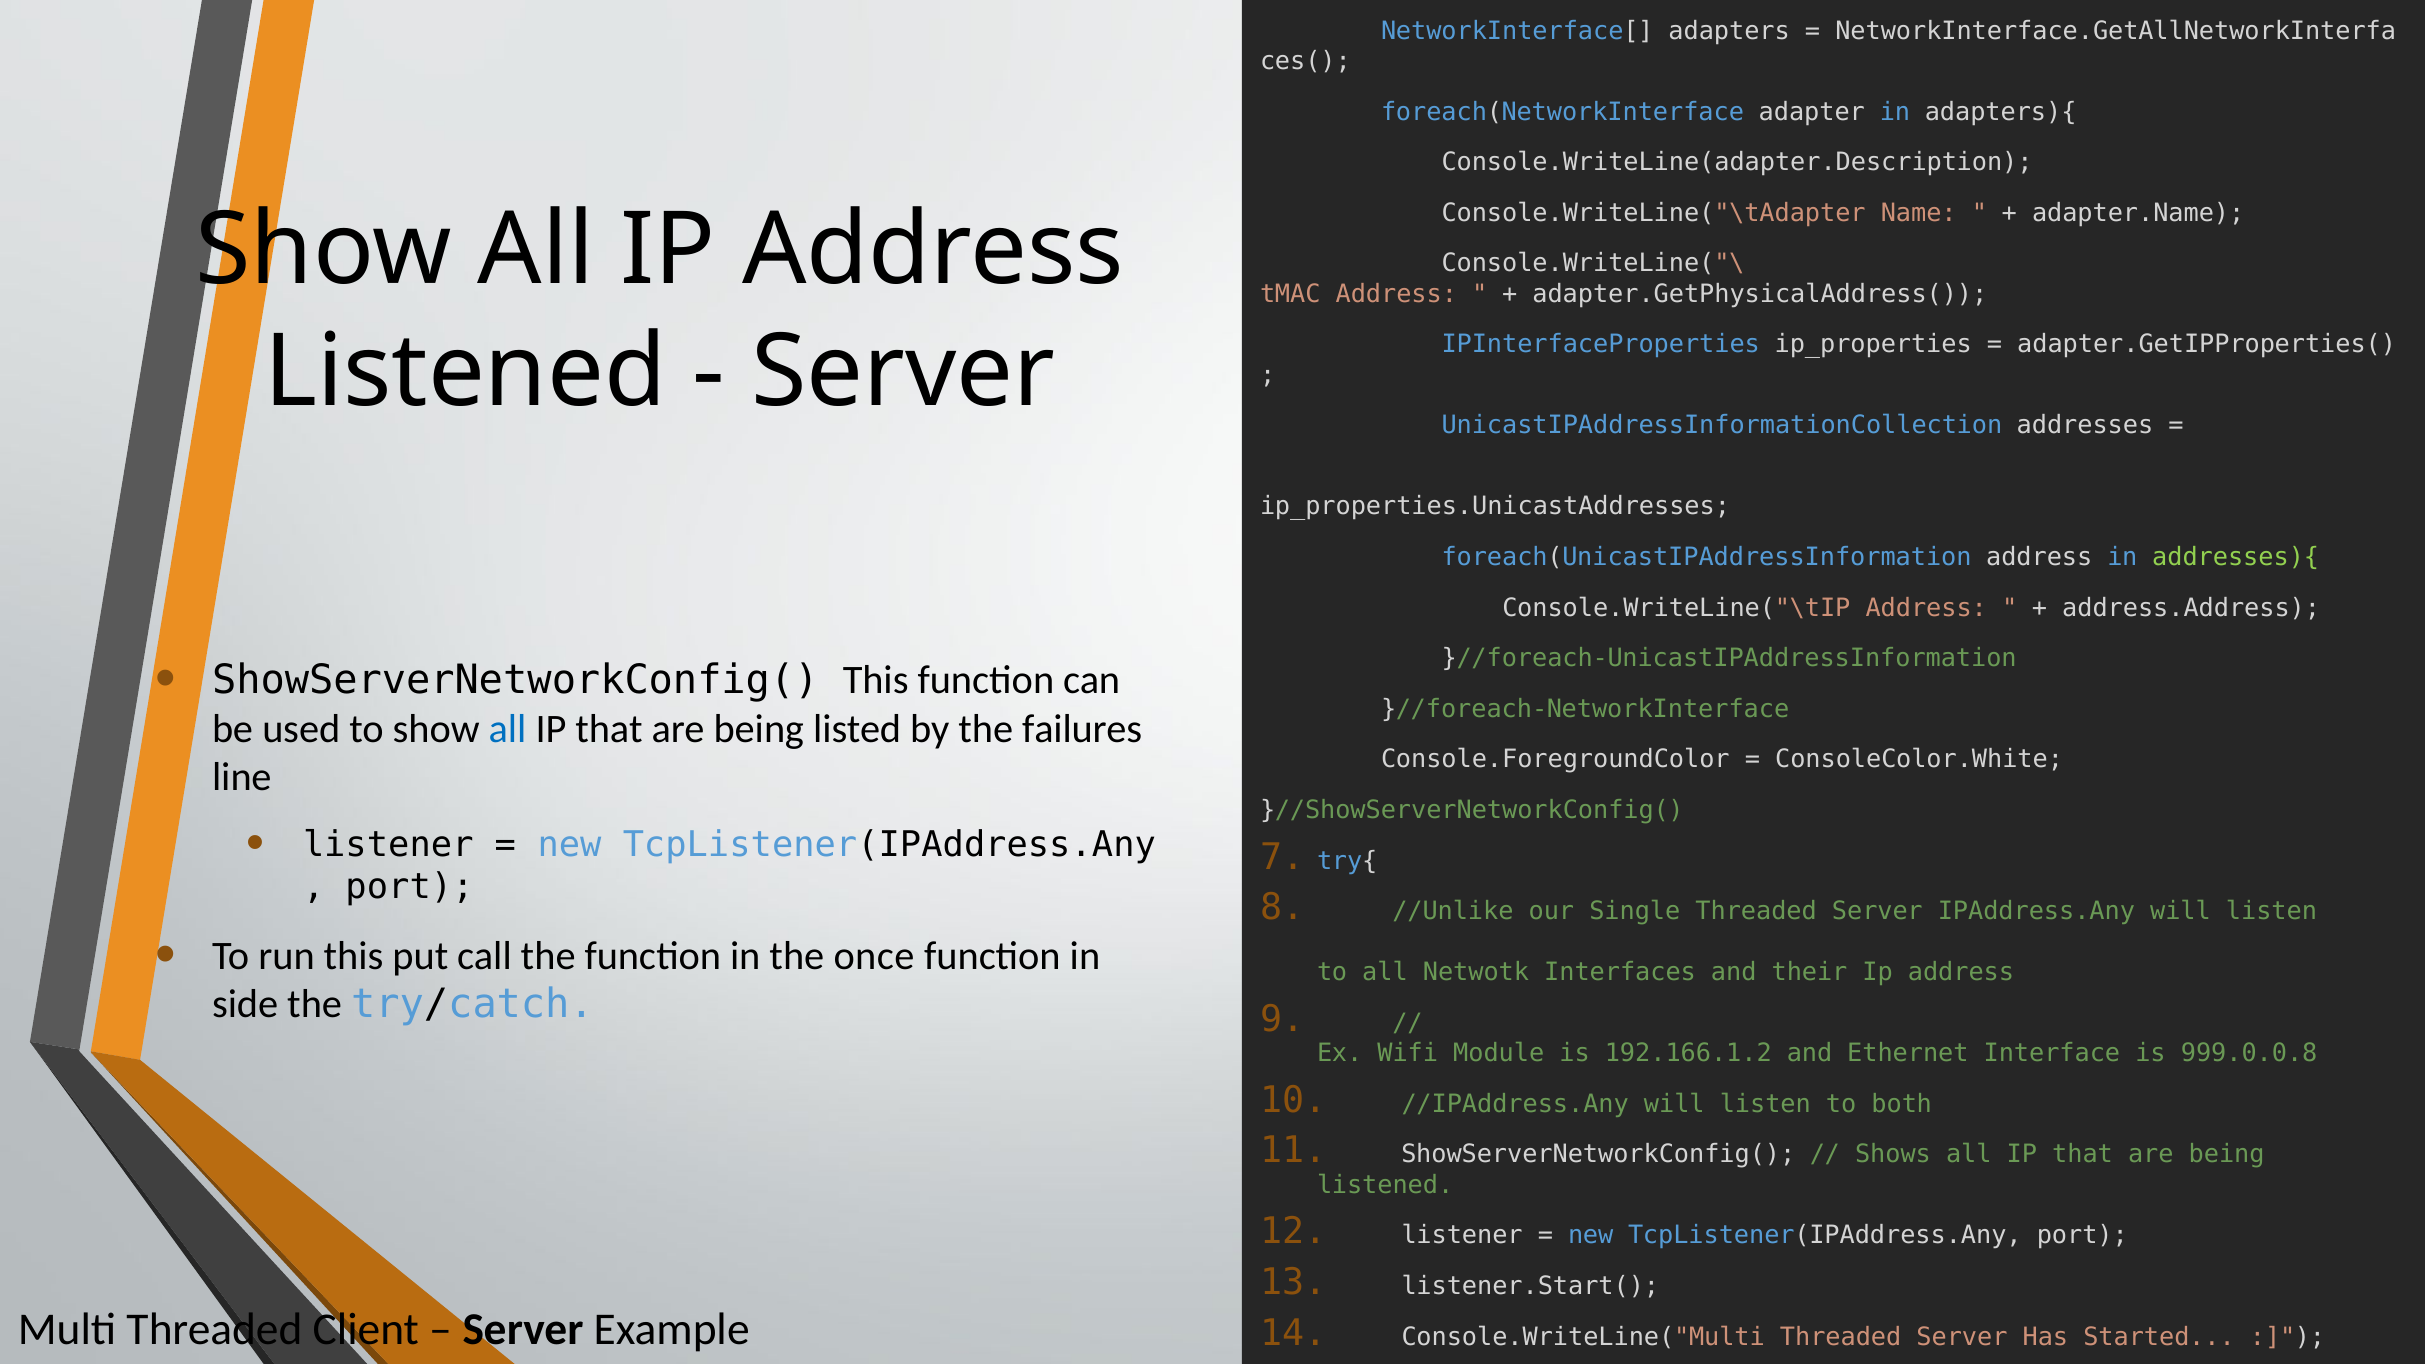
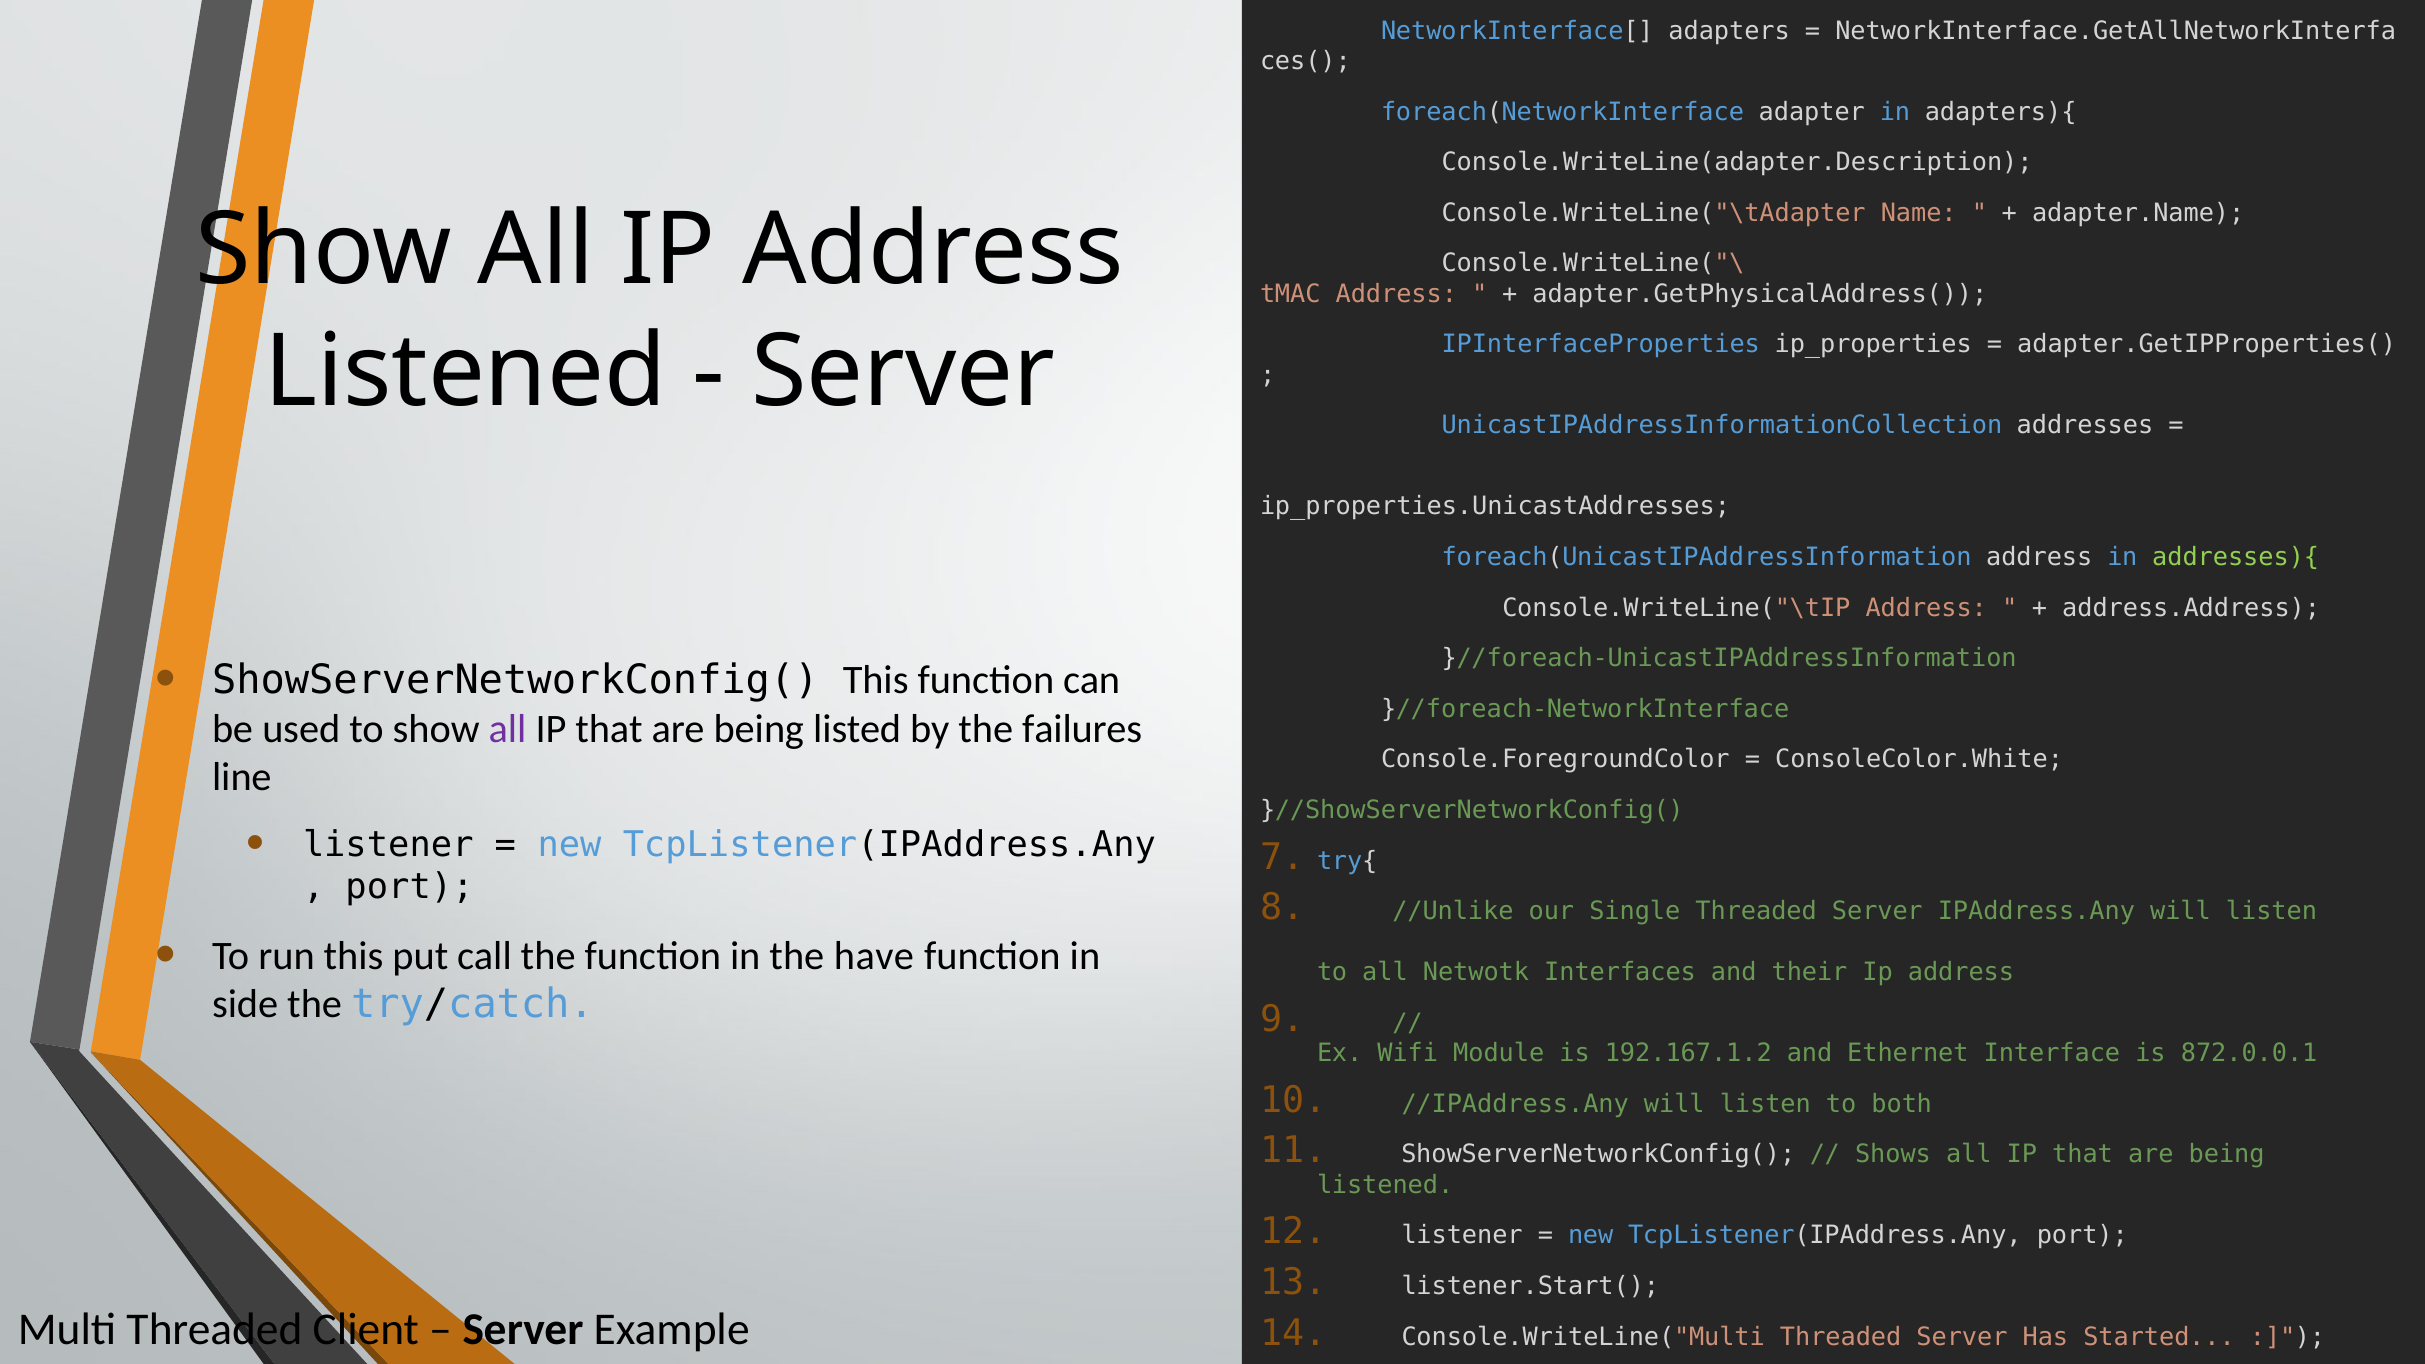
all at (508, 729) colour: blue -> purple
once: once -> have
192.166.1.2: 192.166.1.2 -> 192.167.1.2
999.0.0.8: 999.0.0.8 -> 872.0.0.1
